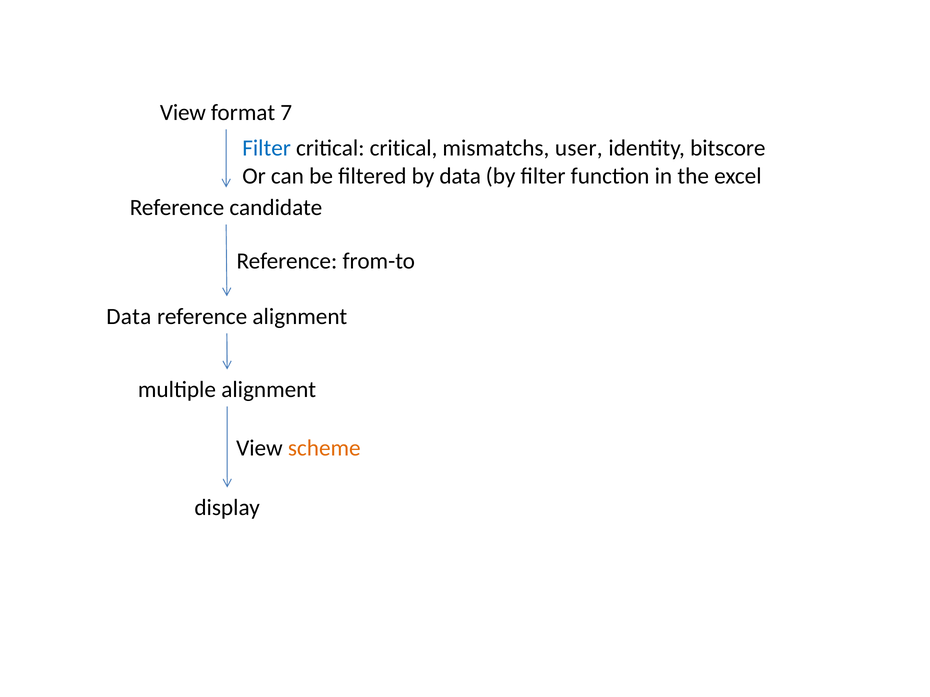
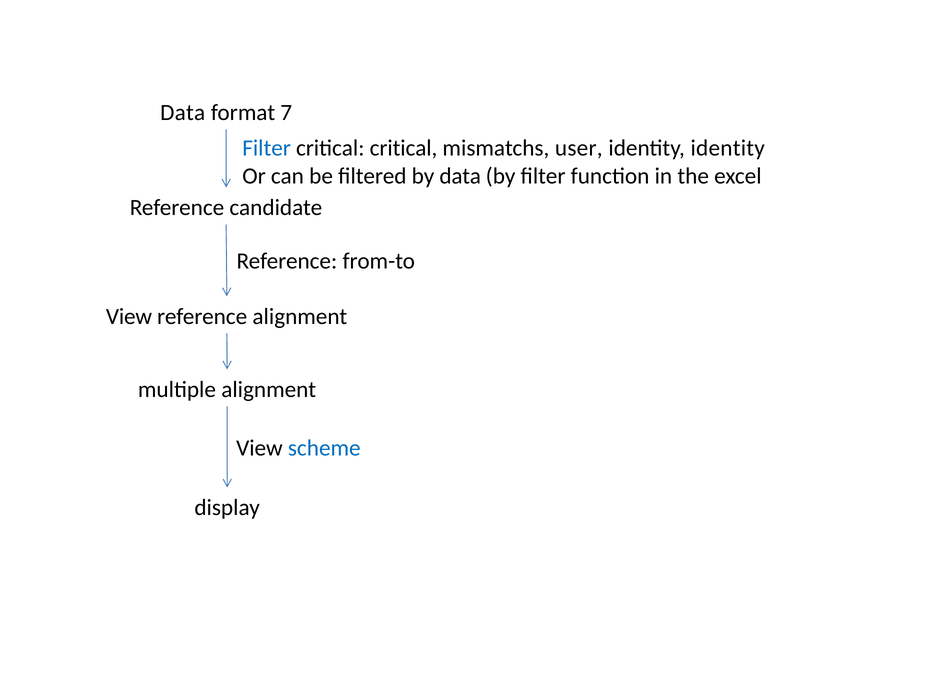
View at (183, 113): View -> Data
identity bitscore: bitscore -> identity
Data at (129, 317): Data -> View
scheme colour: orange -> blue
